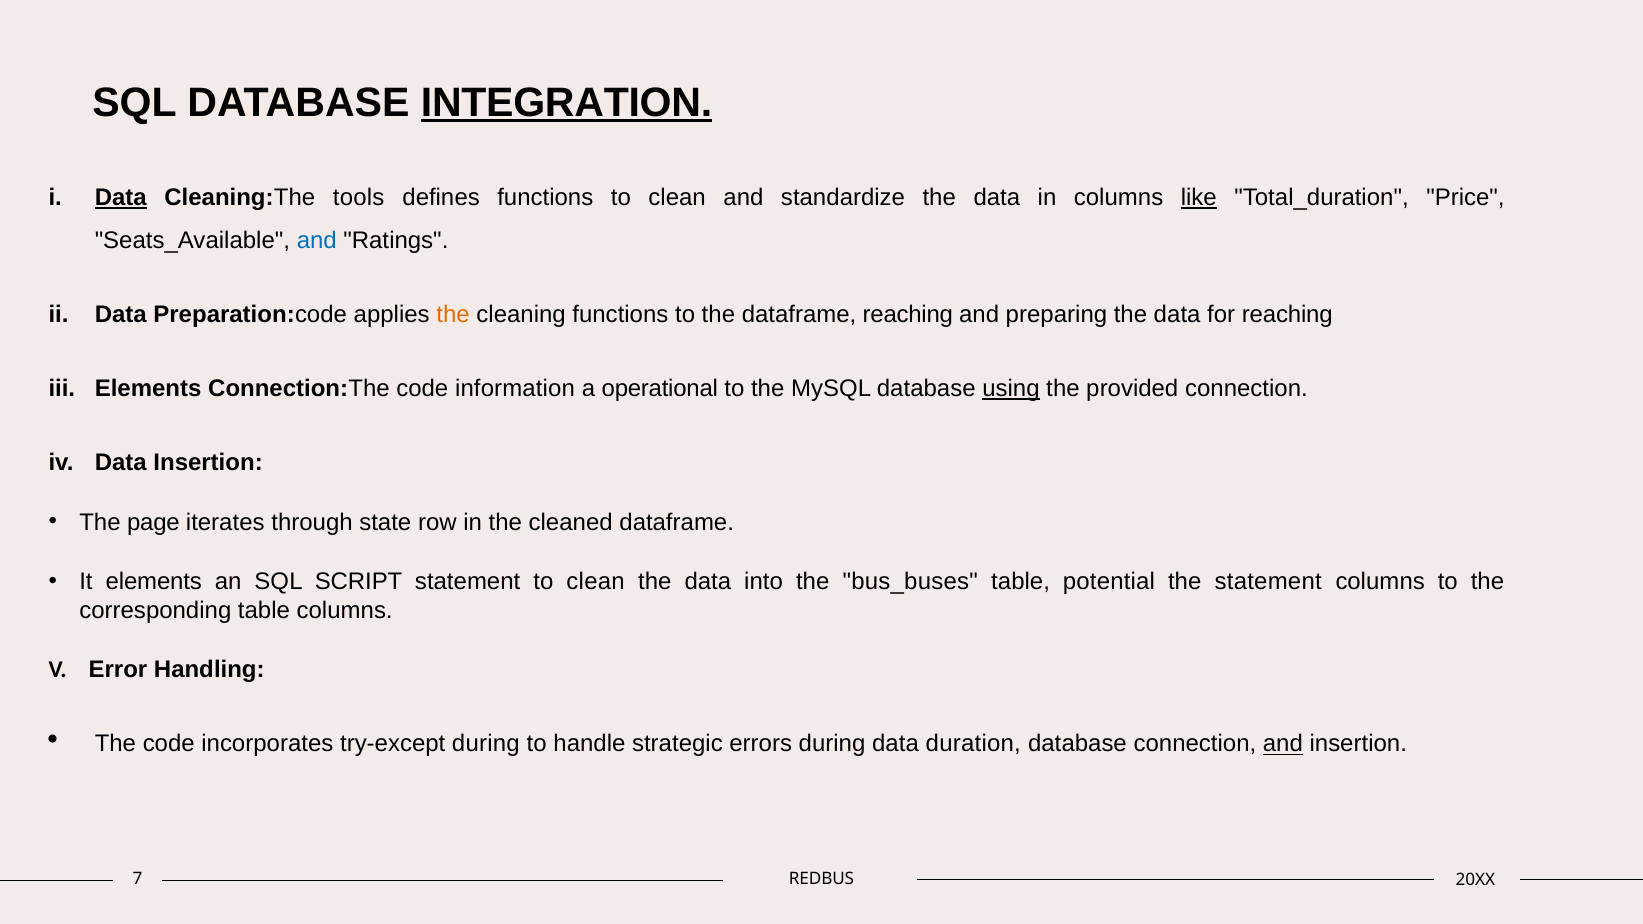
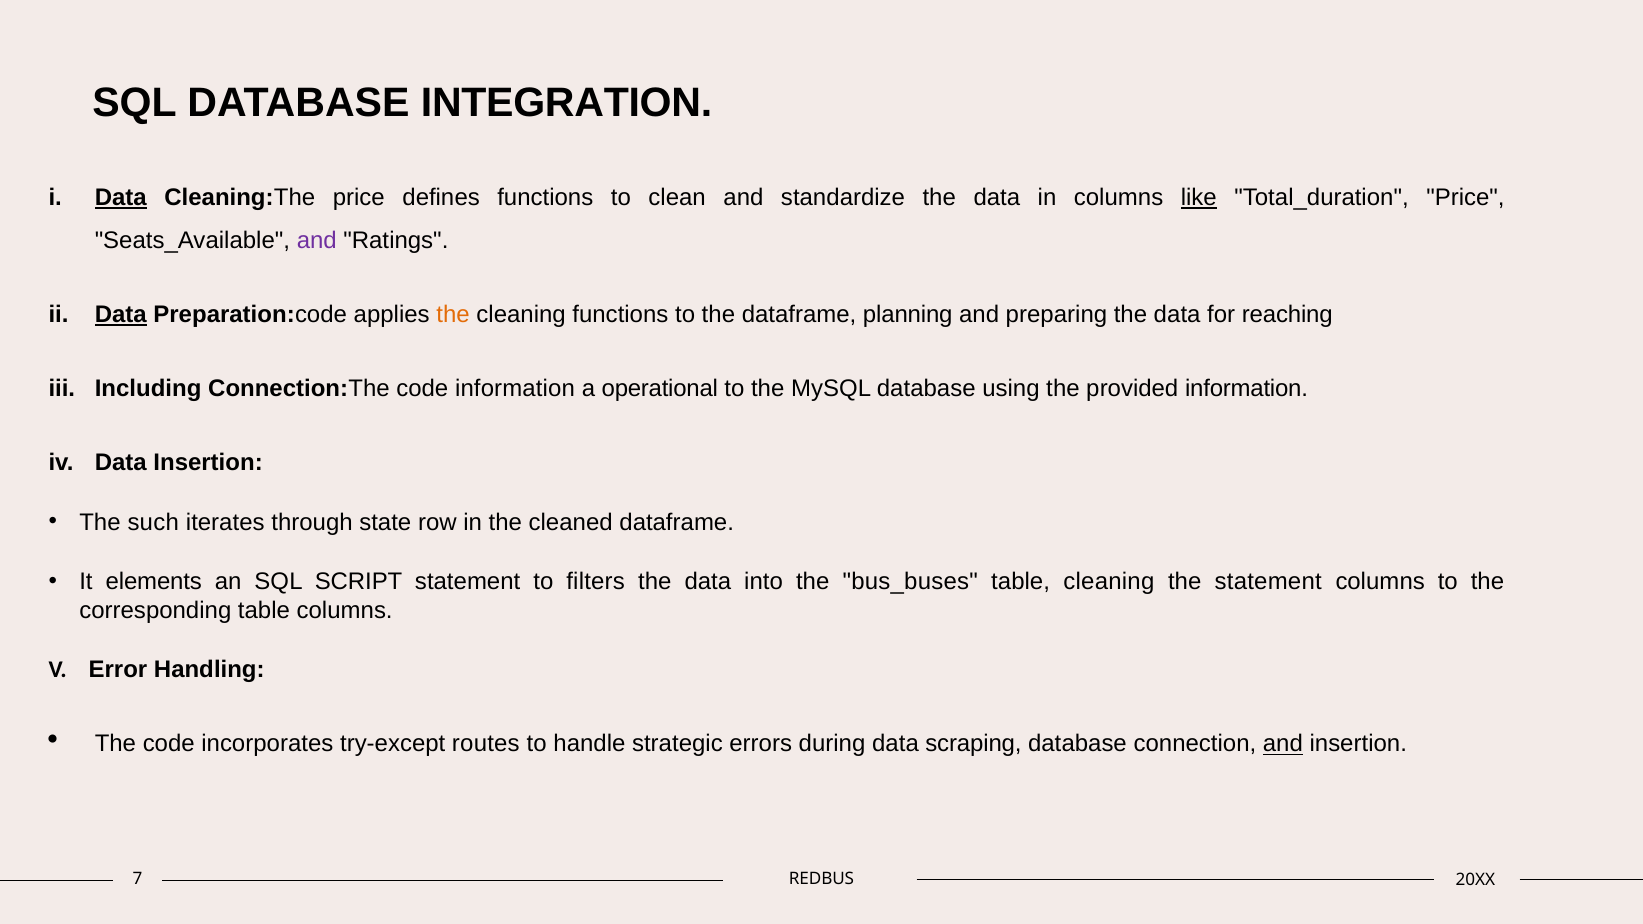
INTEGRATION underline: present -> none
Cleaning:The tools: tools -> price
and at (317, 241) colour: blue -> purple
Data at (121, 315) underline: none -> present
dataframe reaching: reaching -> planning
Elements at (148, 389): Elements -> Including
using underline: present -> none
provided connection: connection -> information
page: page -> such
statement to clean: clean -> filters
table potential: potential -> cleaning
try-except during: during -> routes
duration: duration -> scraping
